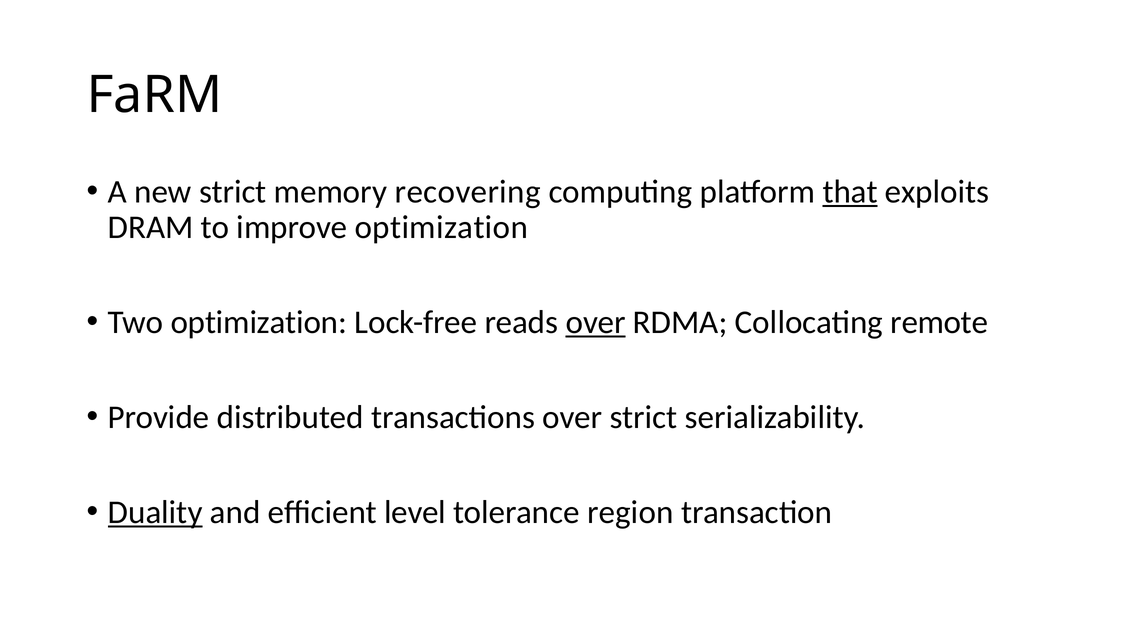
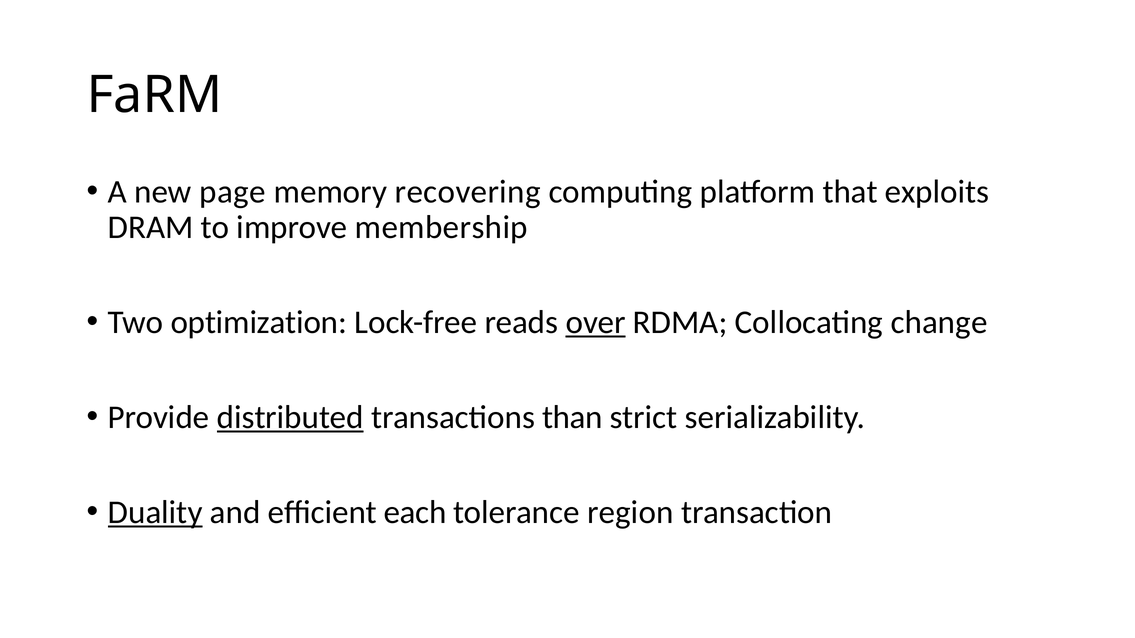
new strict: strict -> page
that underline: present -> none
improve optimization: optimization -> membership
remote: remote -> change
distributed underline: none -> present
transactions over: over -> than
level: level -> each
